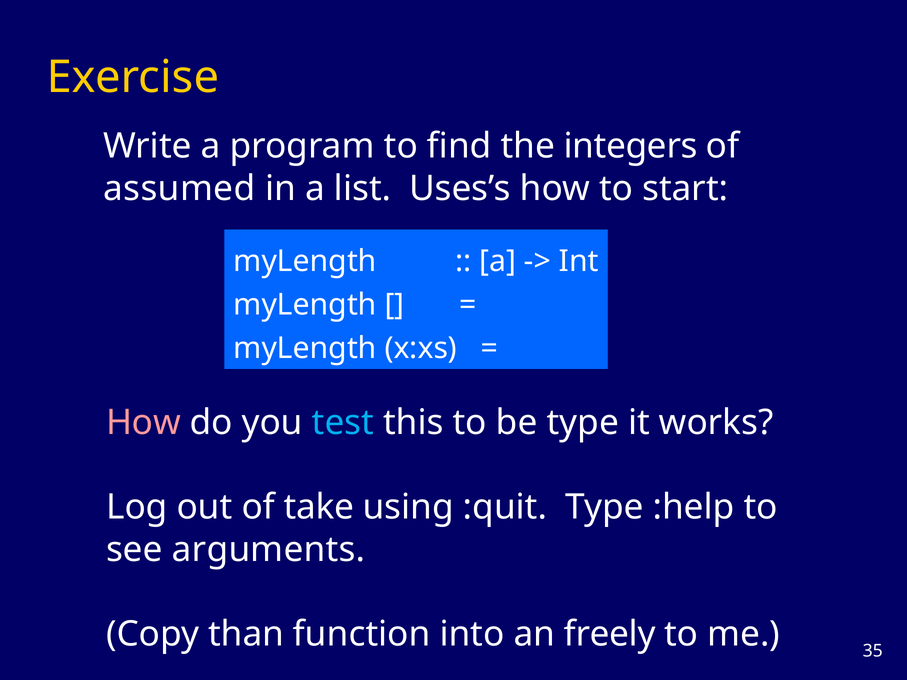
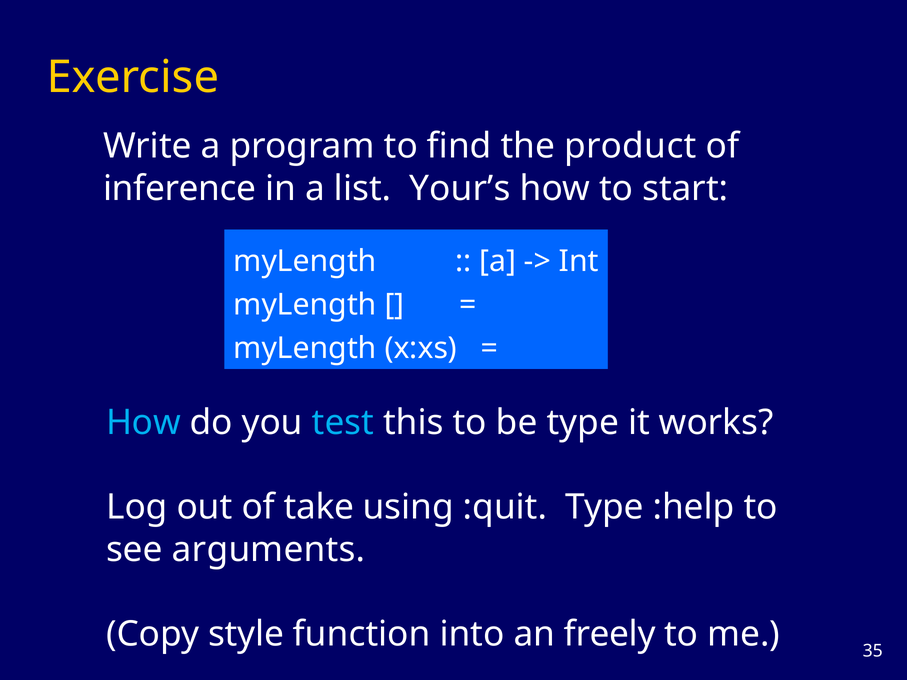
integers: integers -> product
assumed: assumed -> inference
Uses’s: Uses’s -> Your’s
How at (143, 423) colour: pink -> light blue
than: than -> style
